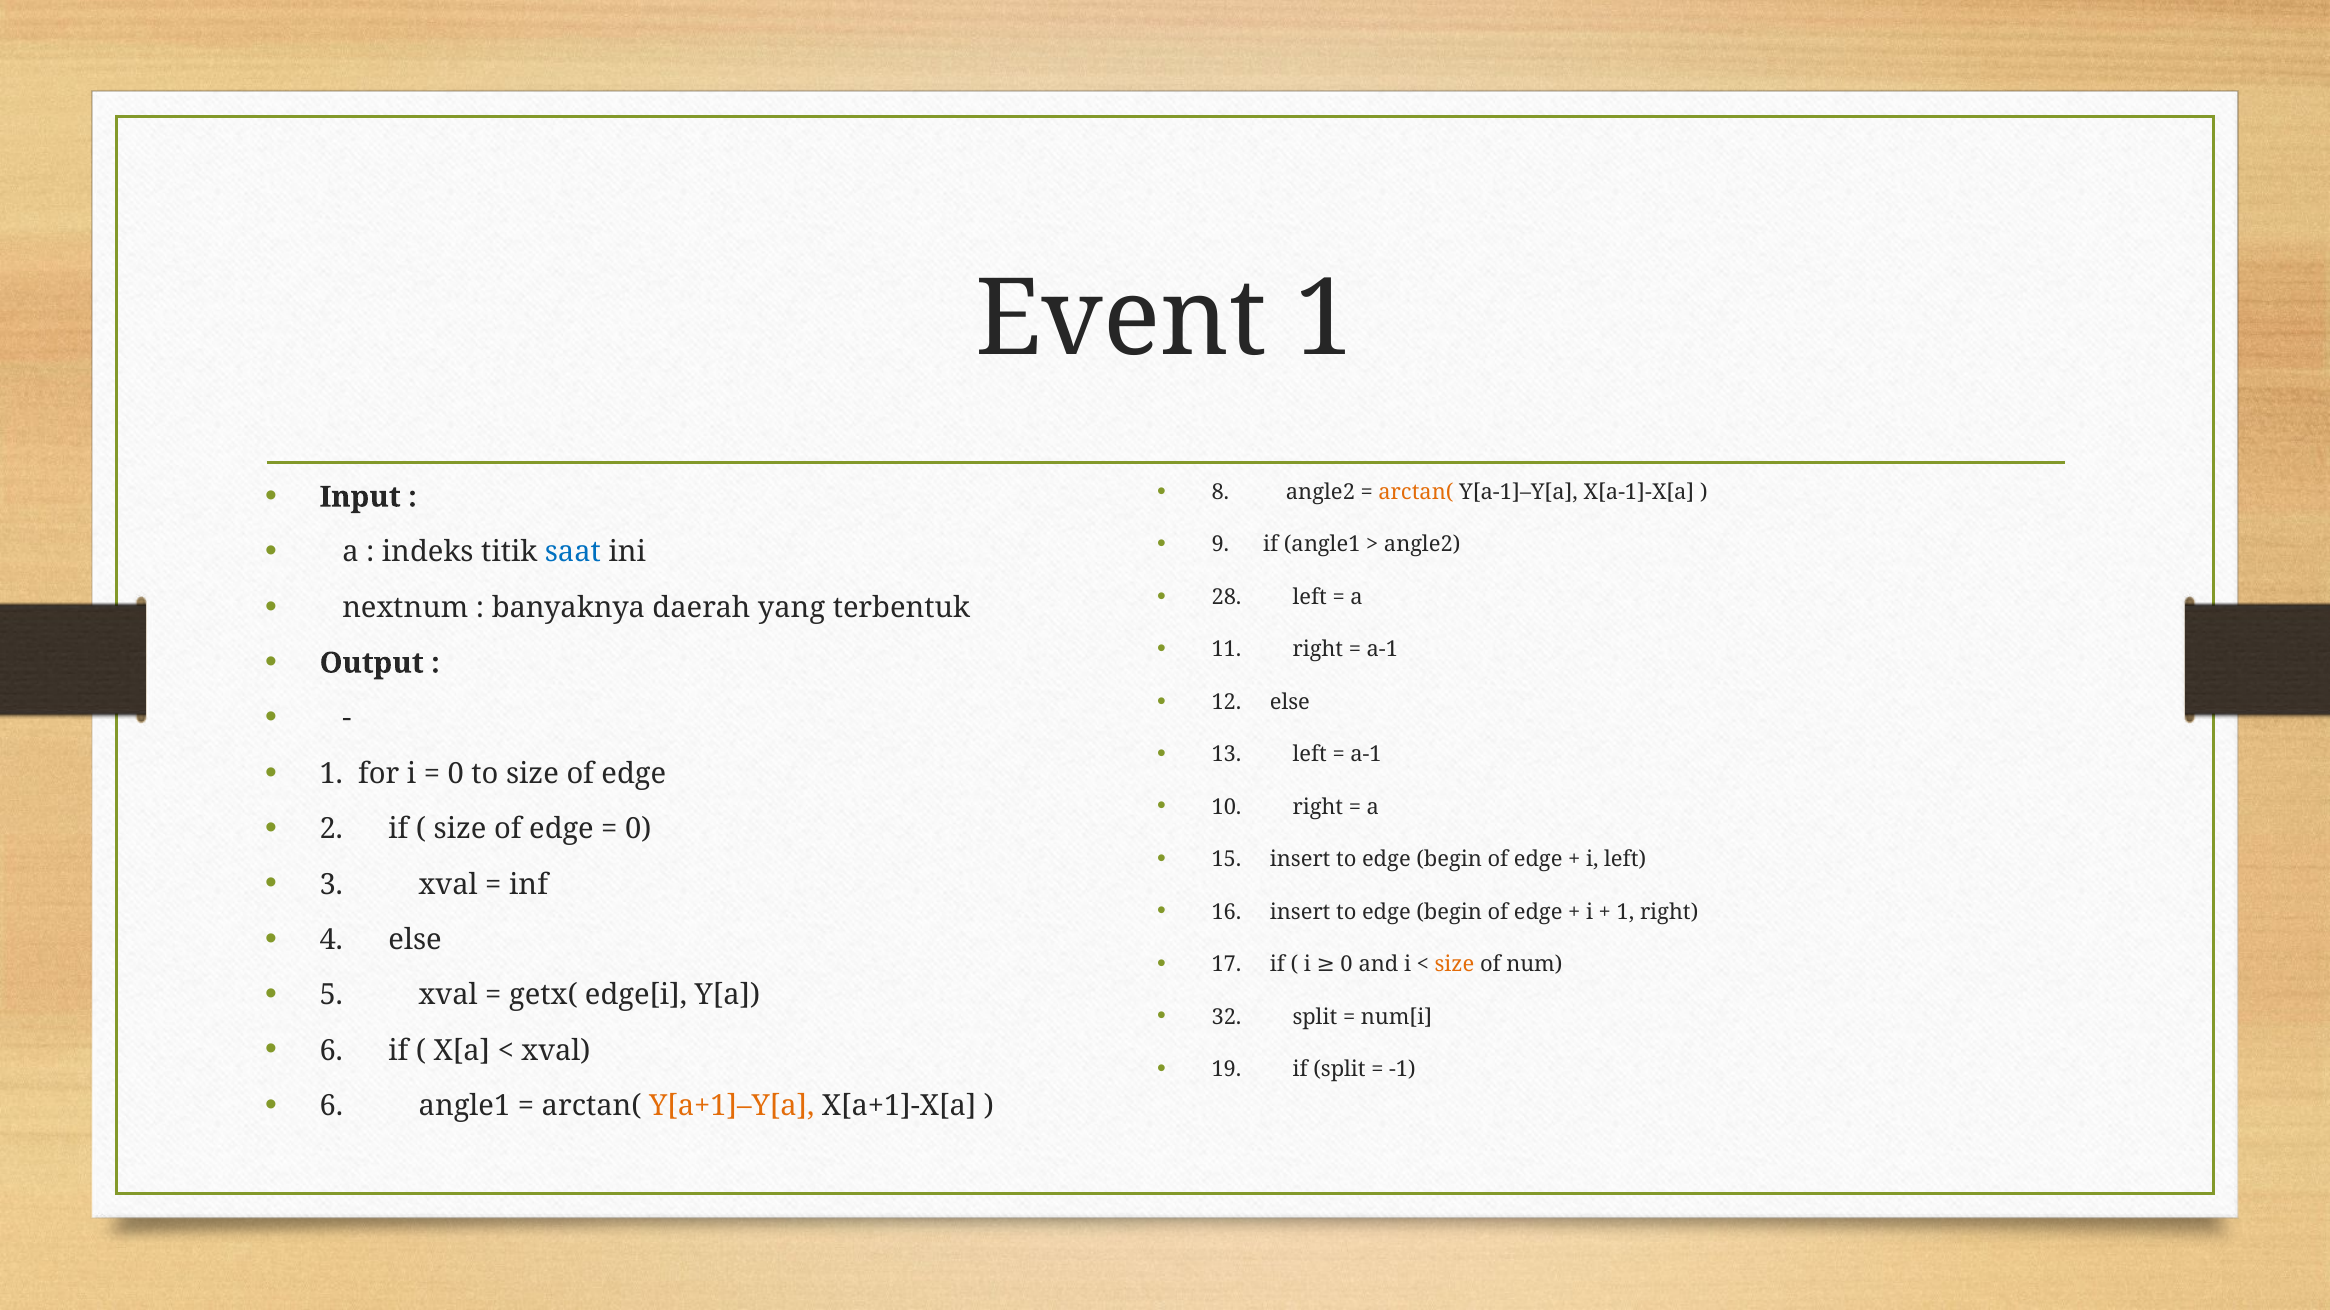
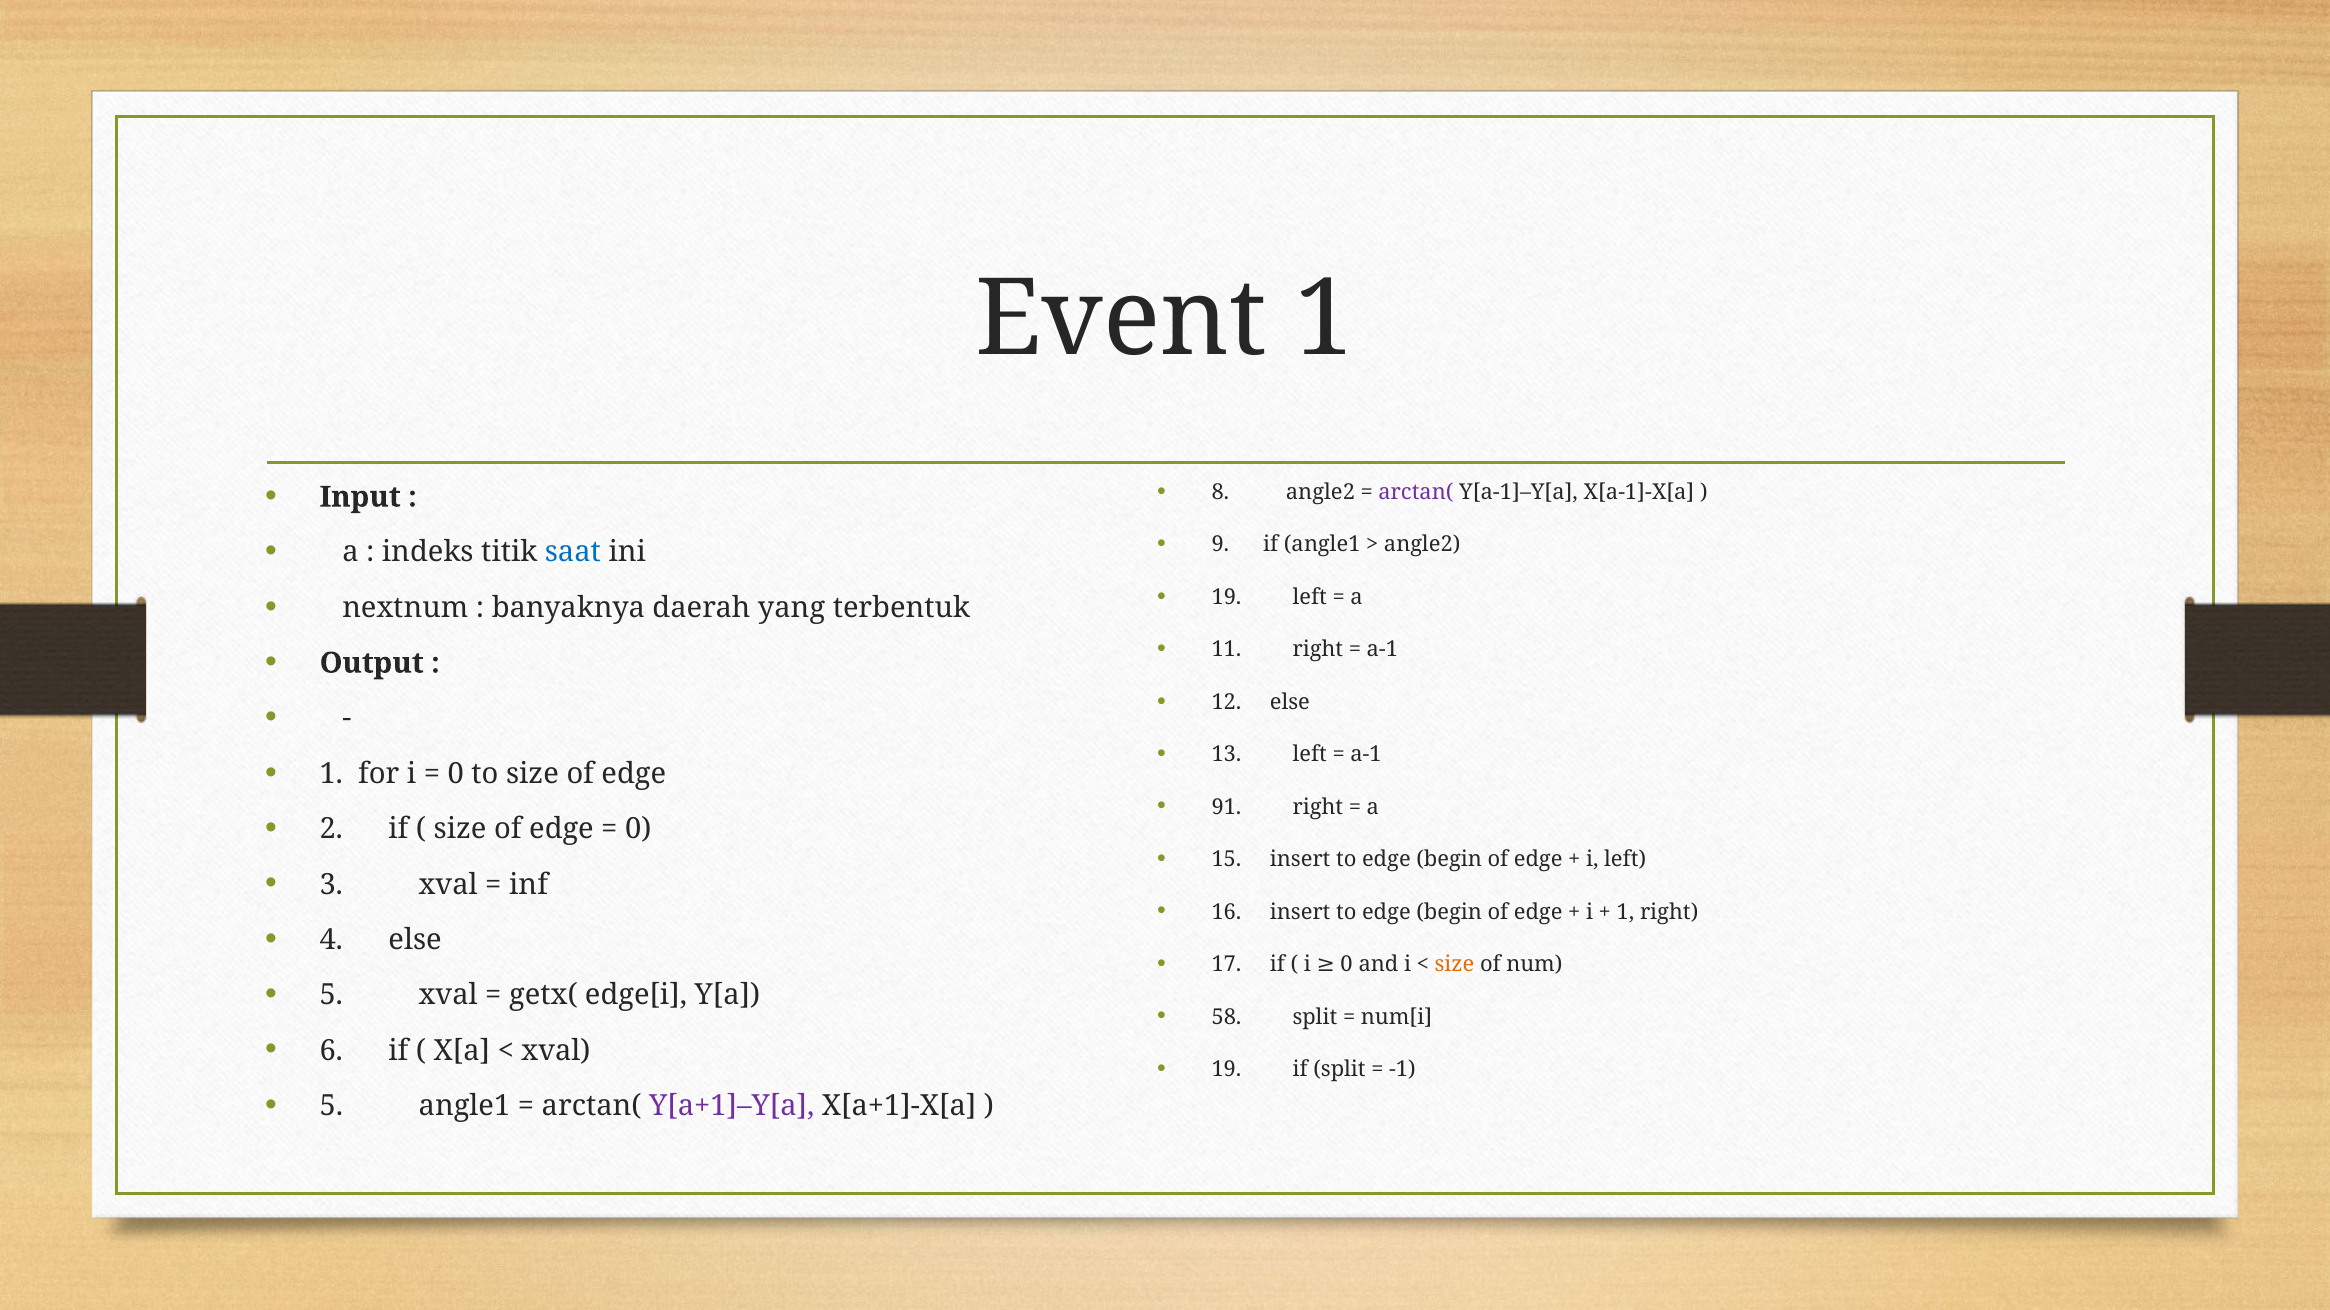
arctan( at (1416, 492) colour: orange -> purple
28 at (1227, 597): 28 -> 19
10: 10 -> 91
32: 32 -> 58
6 at (331, 1106): 6 -> 5
Y[a+1]–Y[a colour: orange -> purple
